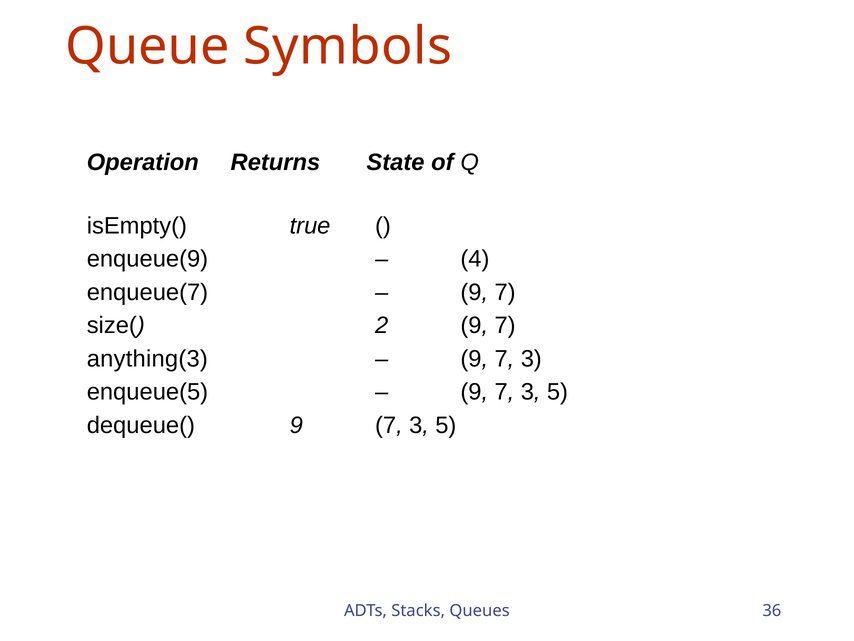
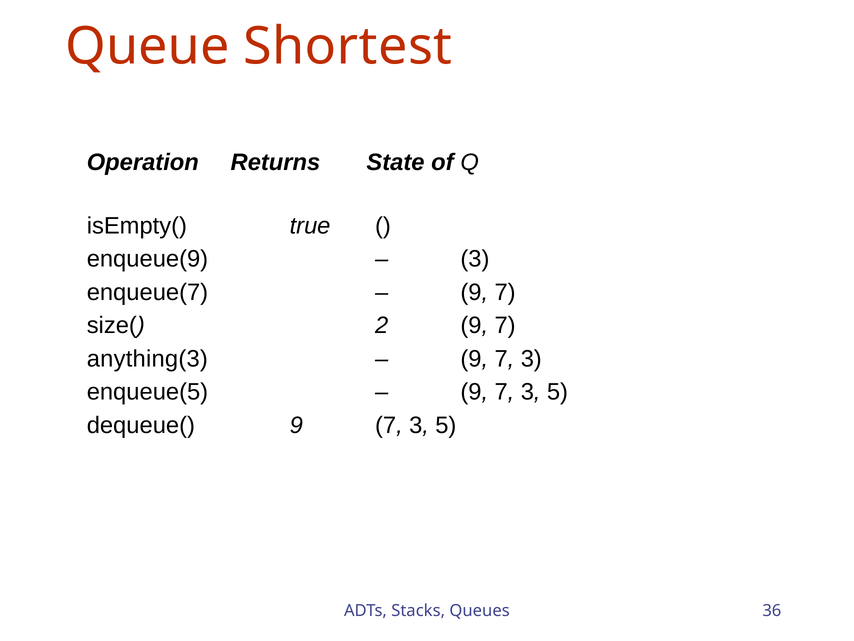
Symbols: Symbols -> Shortest
4 at (475, 259): 4 -> 3
